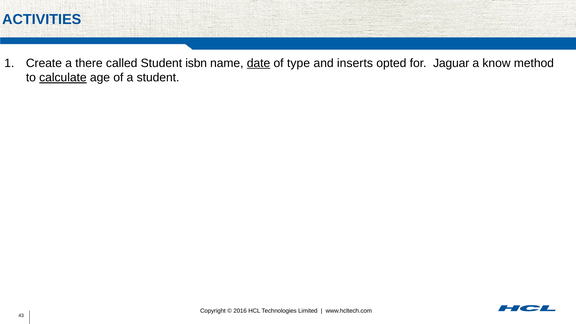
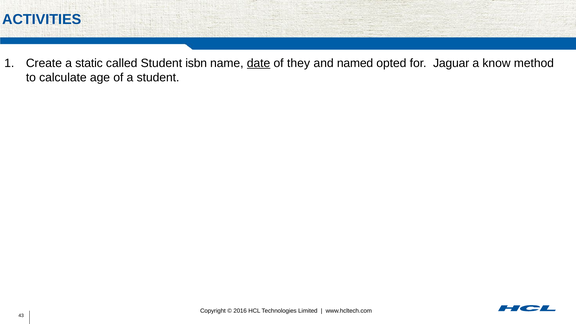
there: there -> static
type: type -> they
inserts: inserts -> named
calculate underline: present -> none
